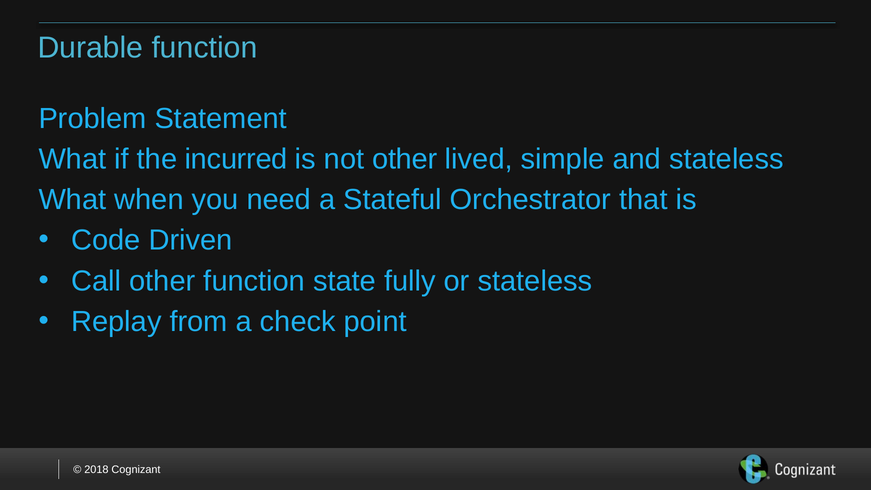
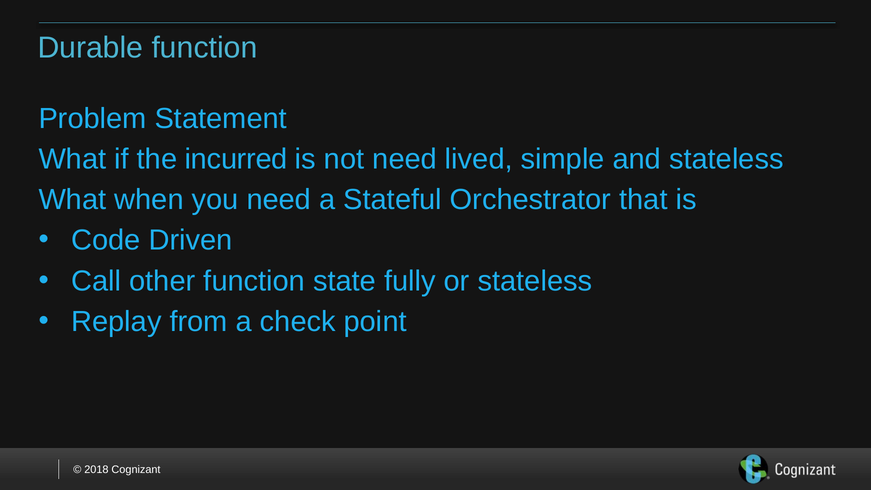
not other: other -> need
